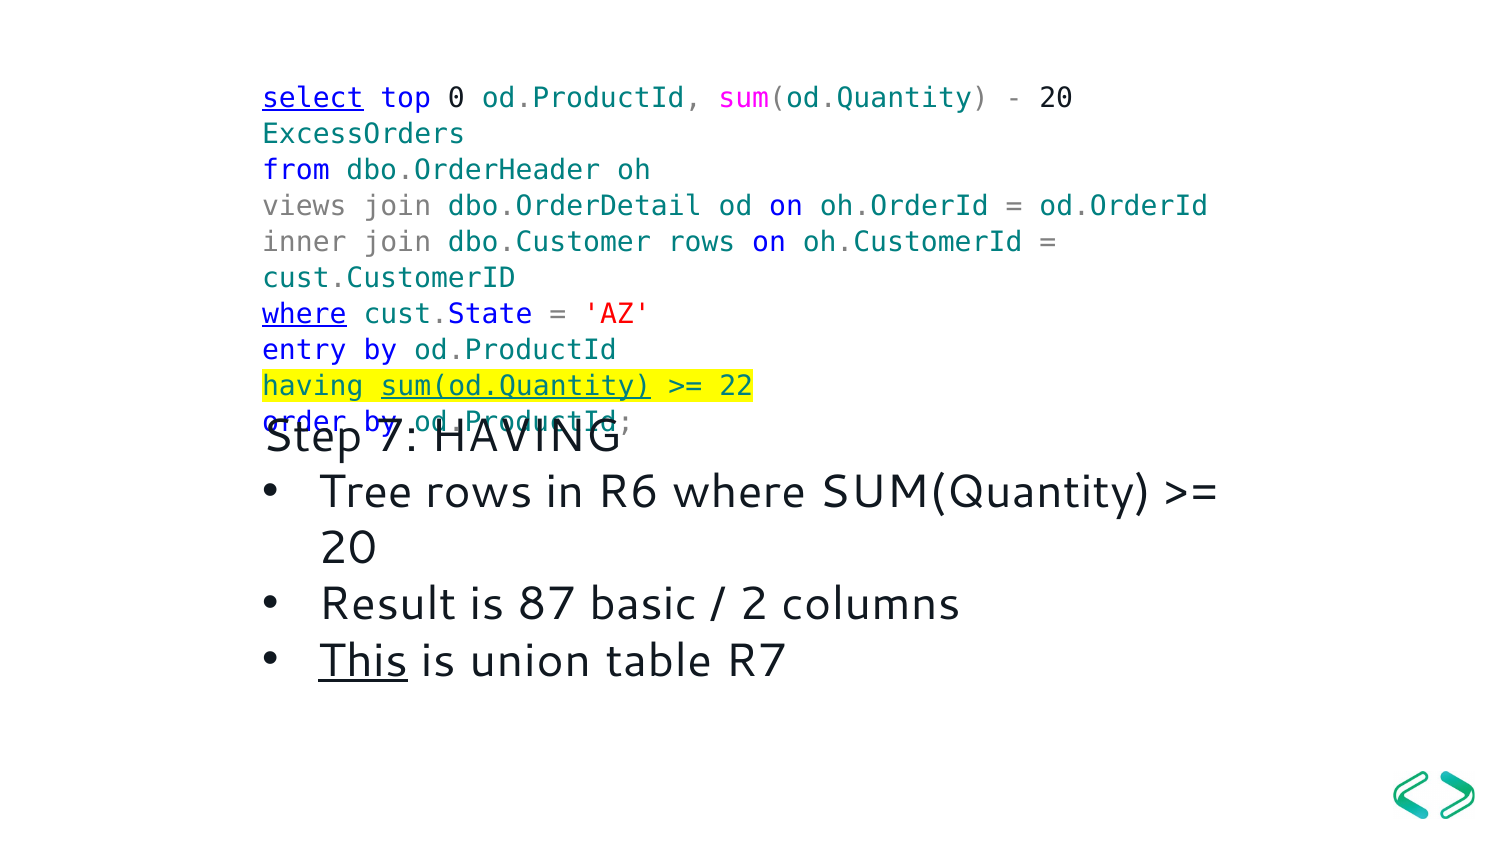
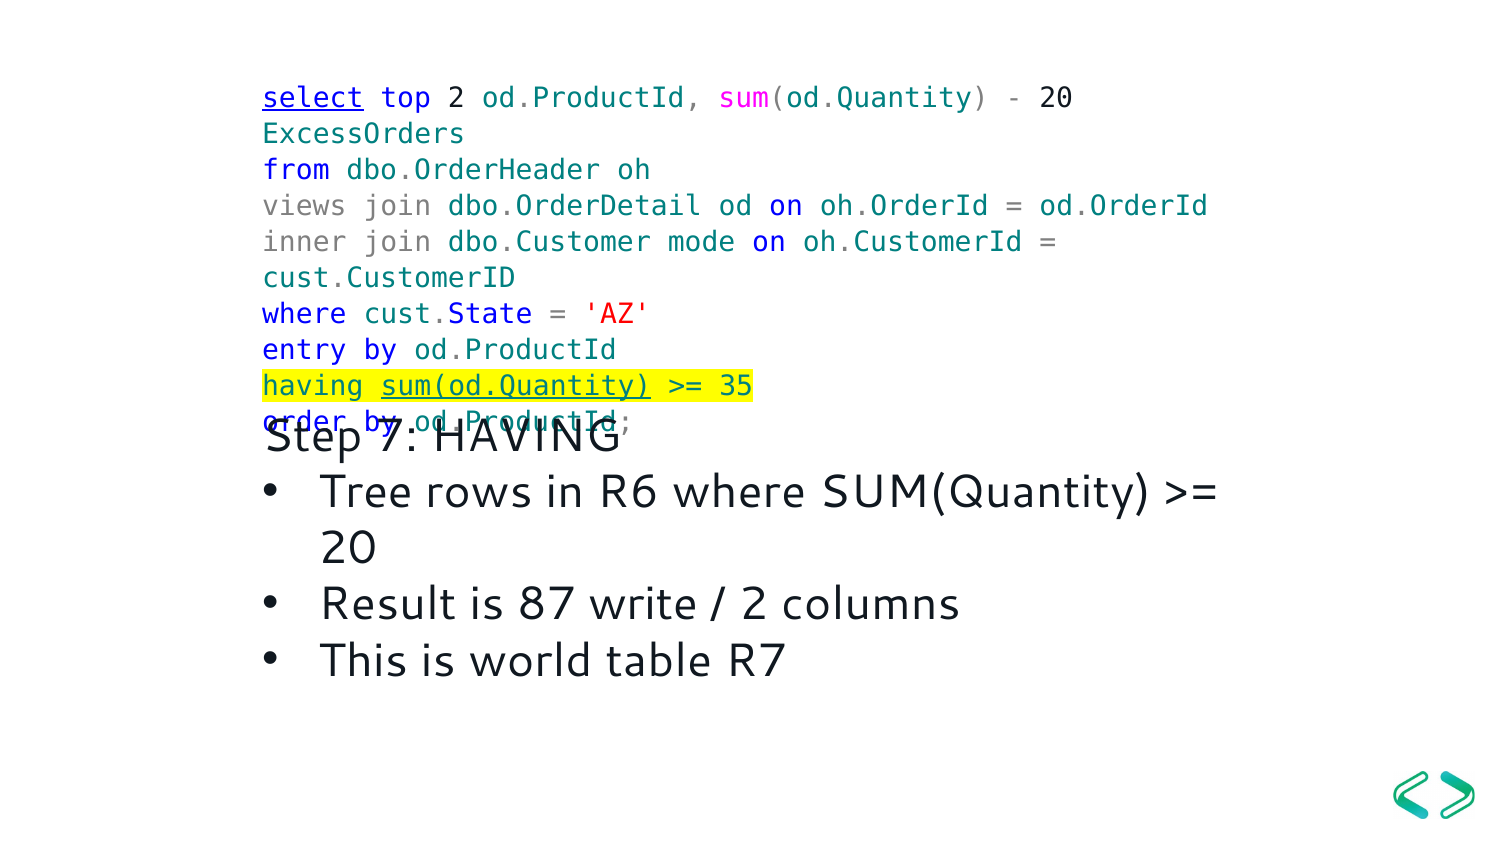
top 0: 0 -> 2
dbo.Customer rows: rows -> mode
where at (304, 314) underline: present -> none
22: 22 -> 35
basic: basic -> write
This underline: present -> none
union: union -> world
